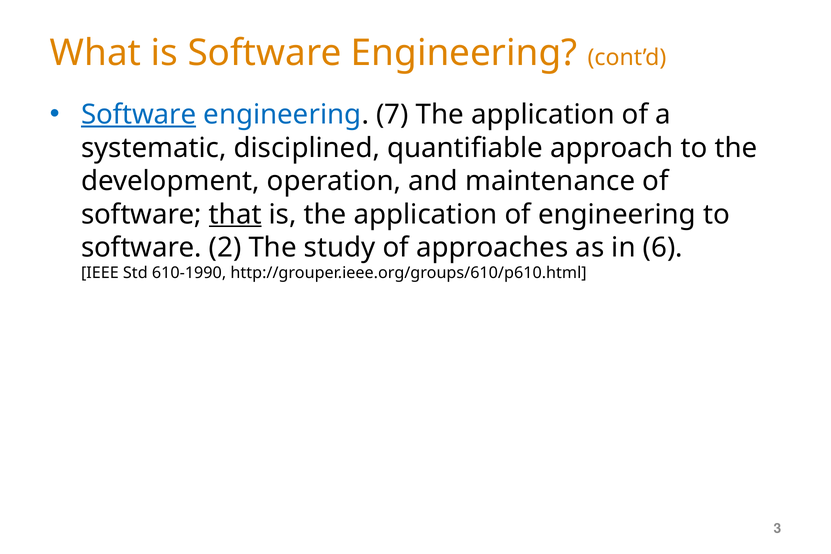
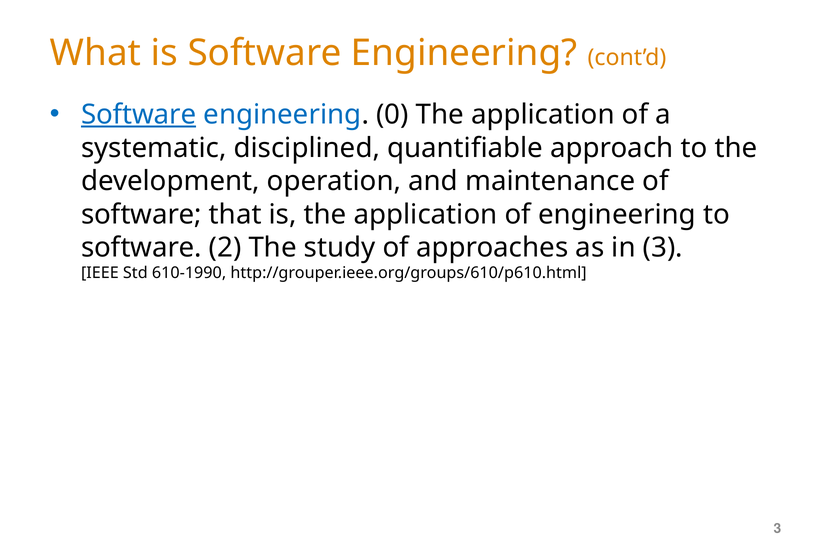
7: 7 -> 0
that underline: present -> none
in 6: 6 -> 3
